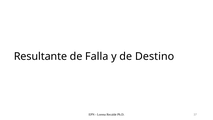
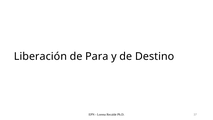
Resultante: Resultante -> Liberación
Falla: Falla -> Para
